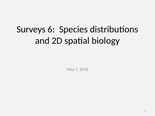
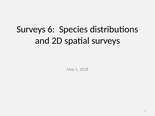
spatial biology: biology -> surveys
